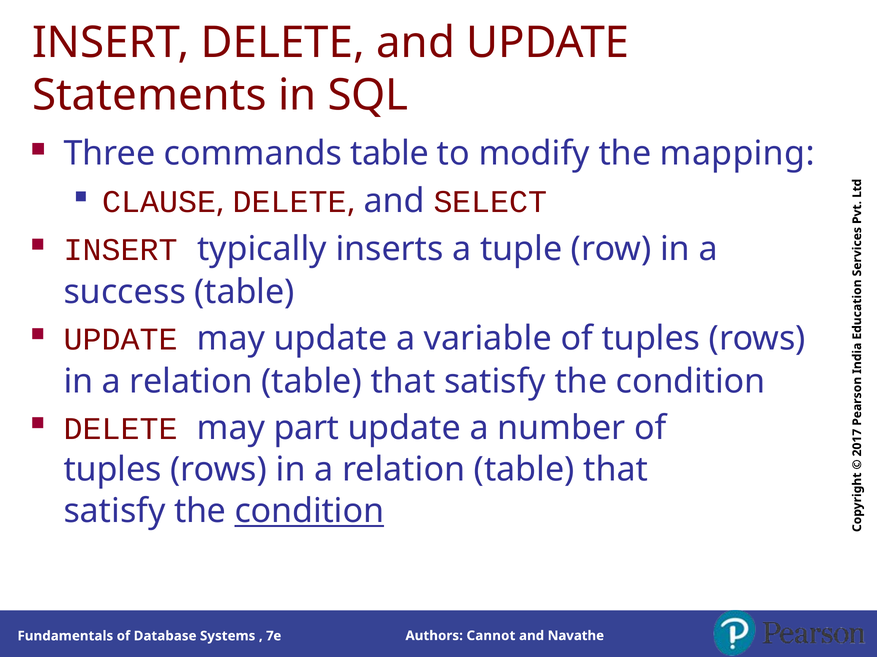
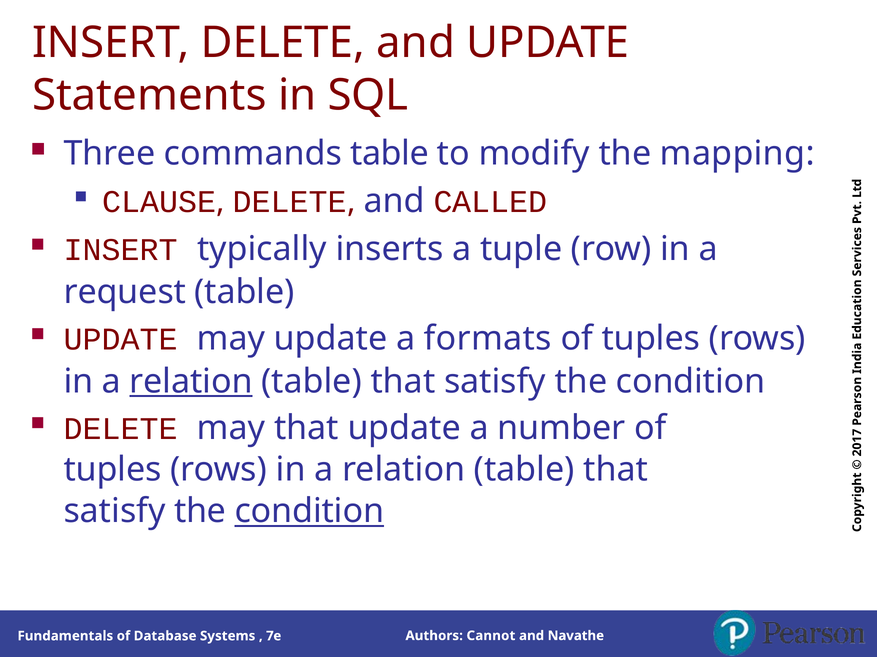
SELECT: SELECT -> CALLED
success: success -> request
variable: variable -> formats
relation at (191, 382) underline: none -> present
may part: part -> that
